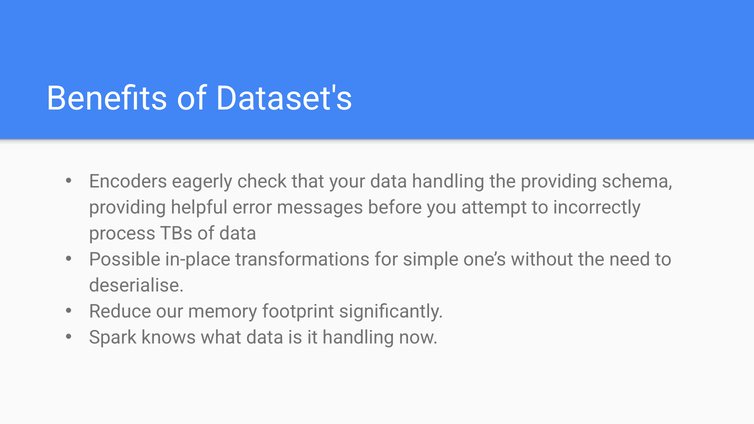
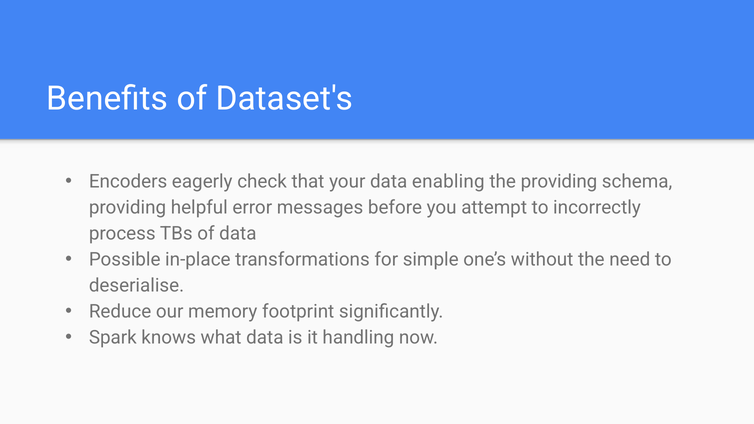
data handling: handling -> enabling
